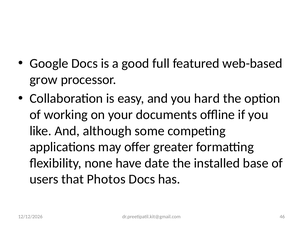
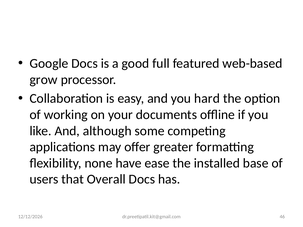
date: date -> ease
Photos: Photos -> Overall
